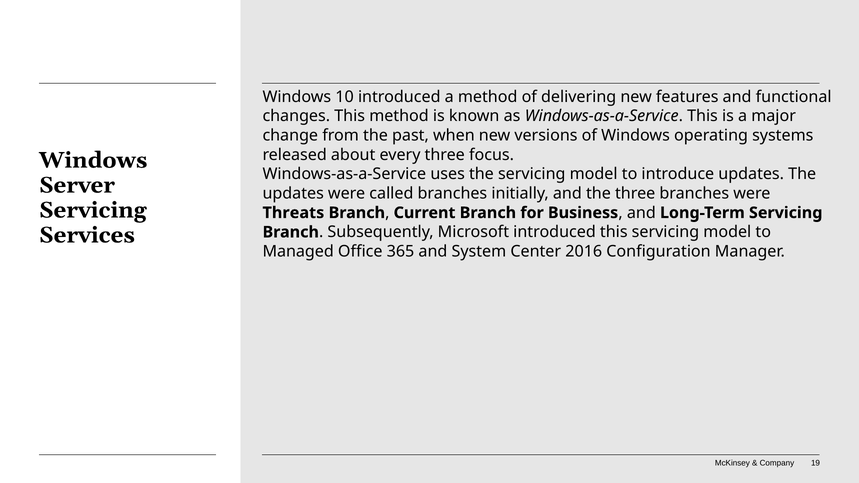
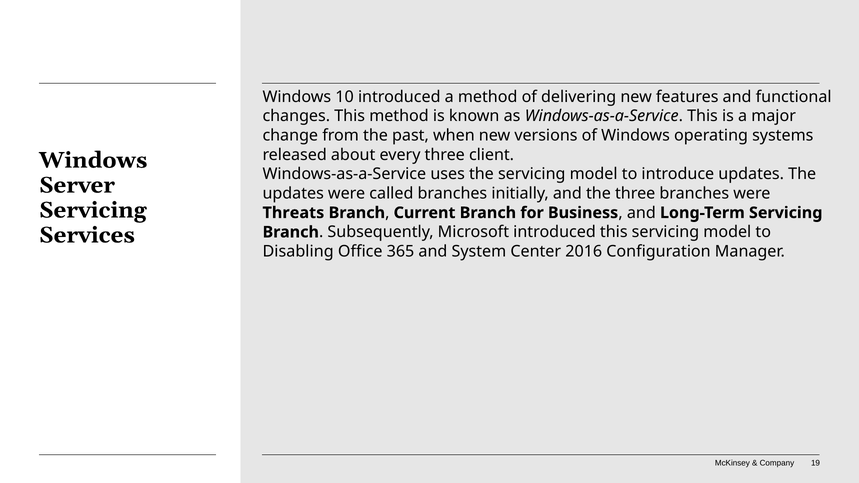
focus: focus -> client
Managed: Managed -> Disabling
